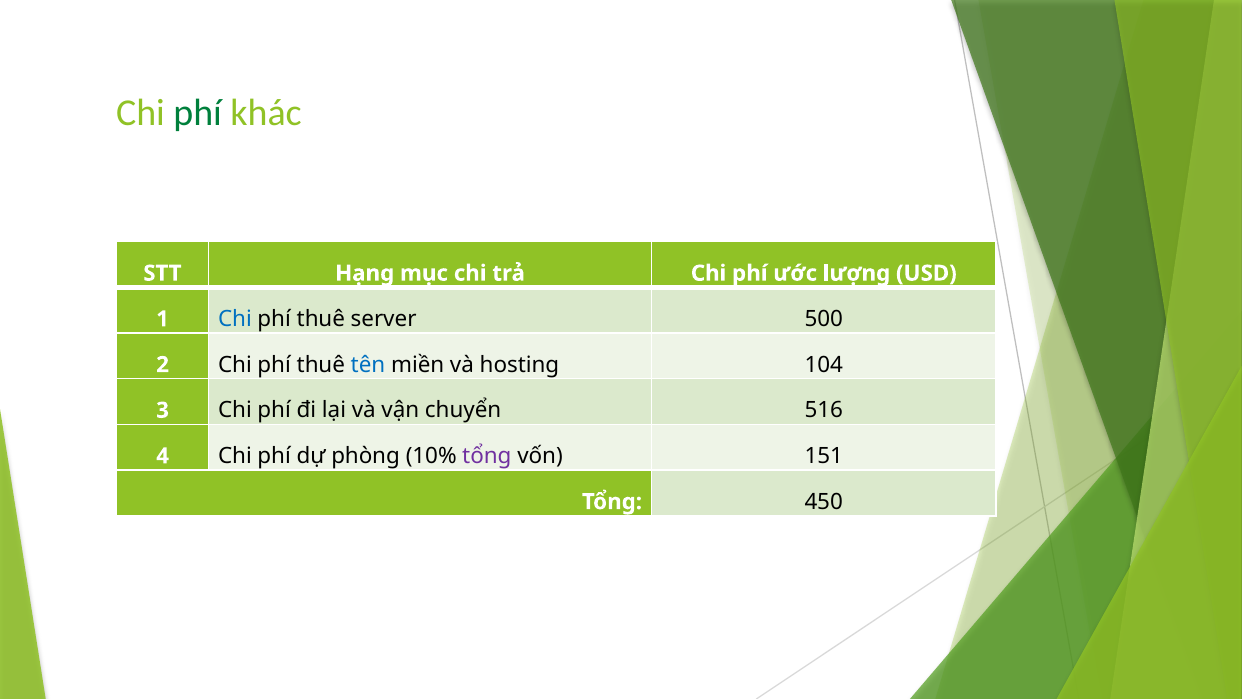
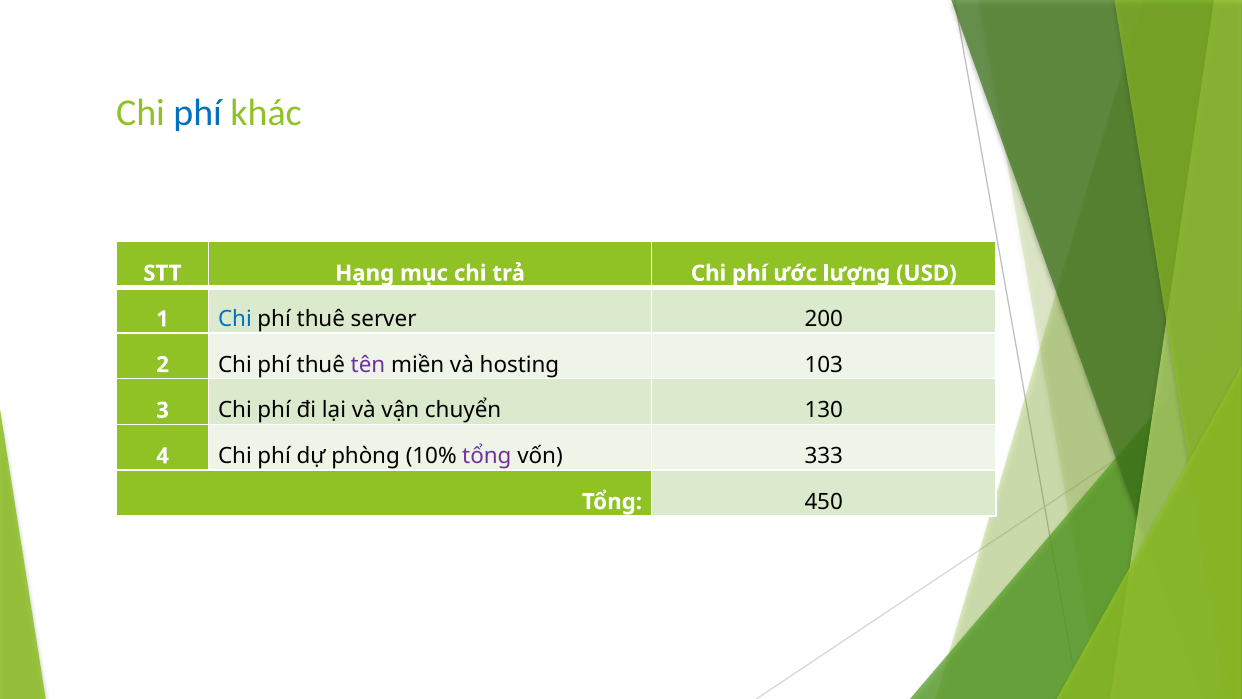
phí at (198, 113) colour: green -> blue
500: 500 -> 200
tên colour: blue -> purple
104: 104 -> 103
516: 516 -> 130
151: 151 -> 333
